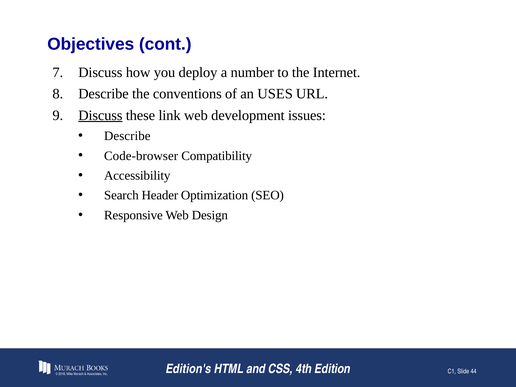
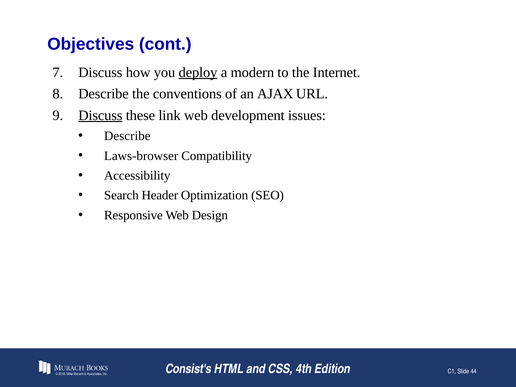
deploy underline: none -> present
number: number -> modern
USES: USES -> AJAX
Code-browser: Code-browser -> Laws-browser
Edition's: Edition's -> Consist's
